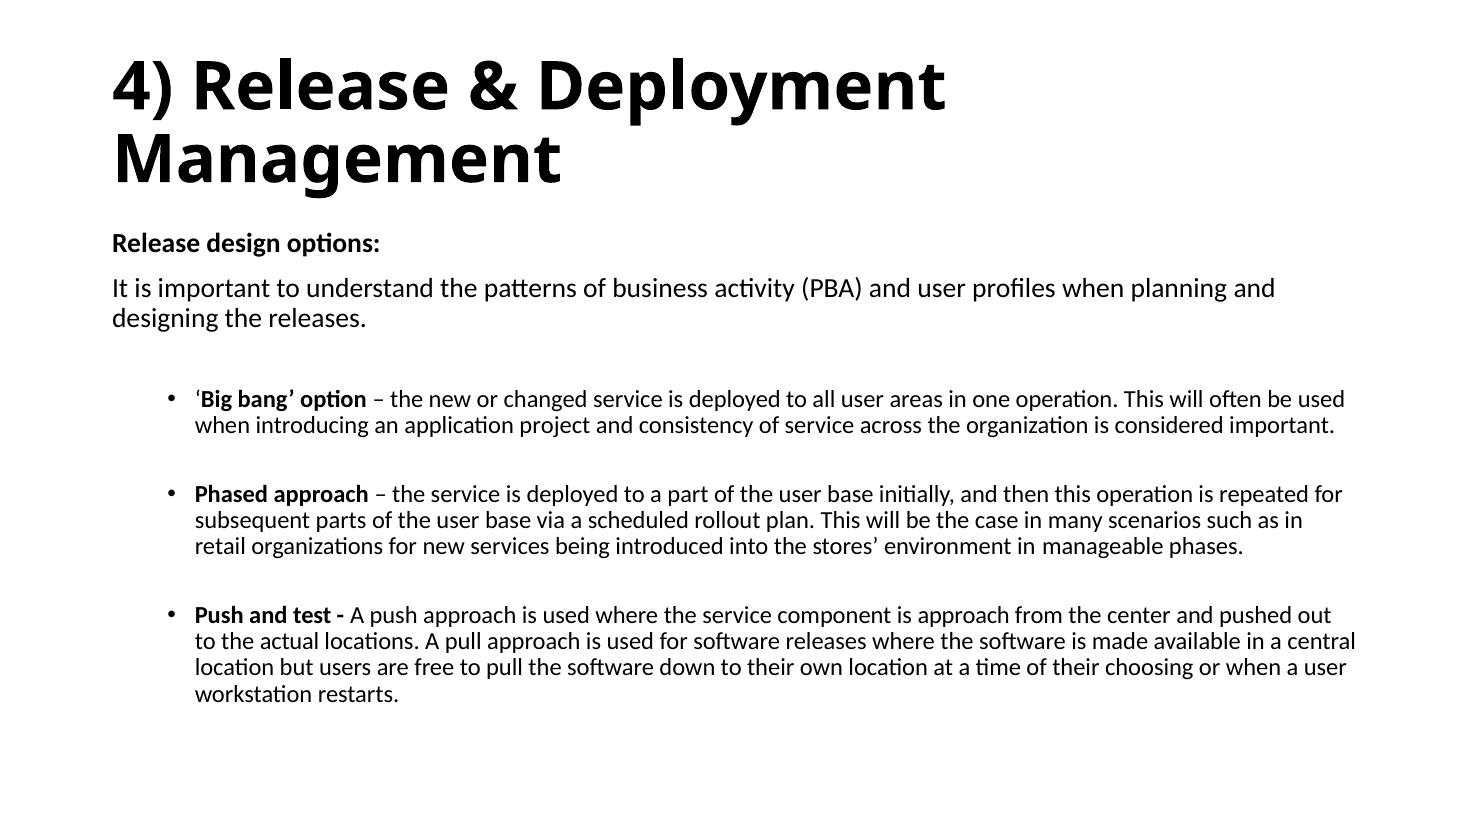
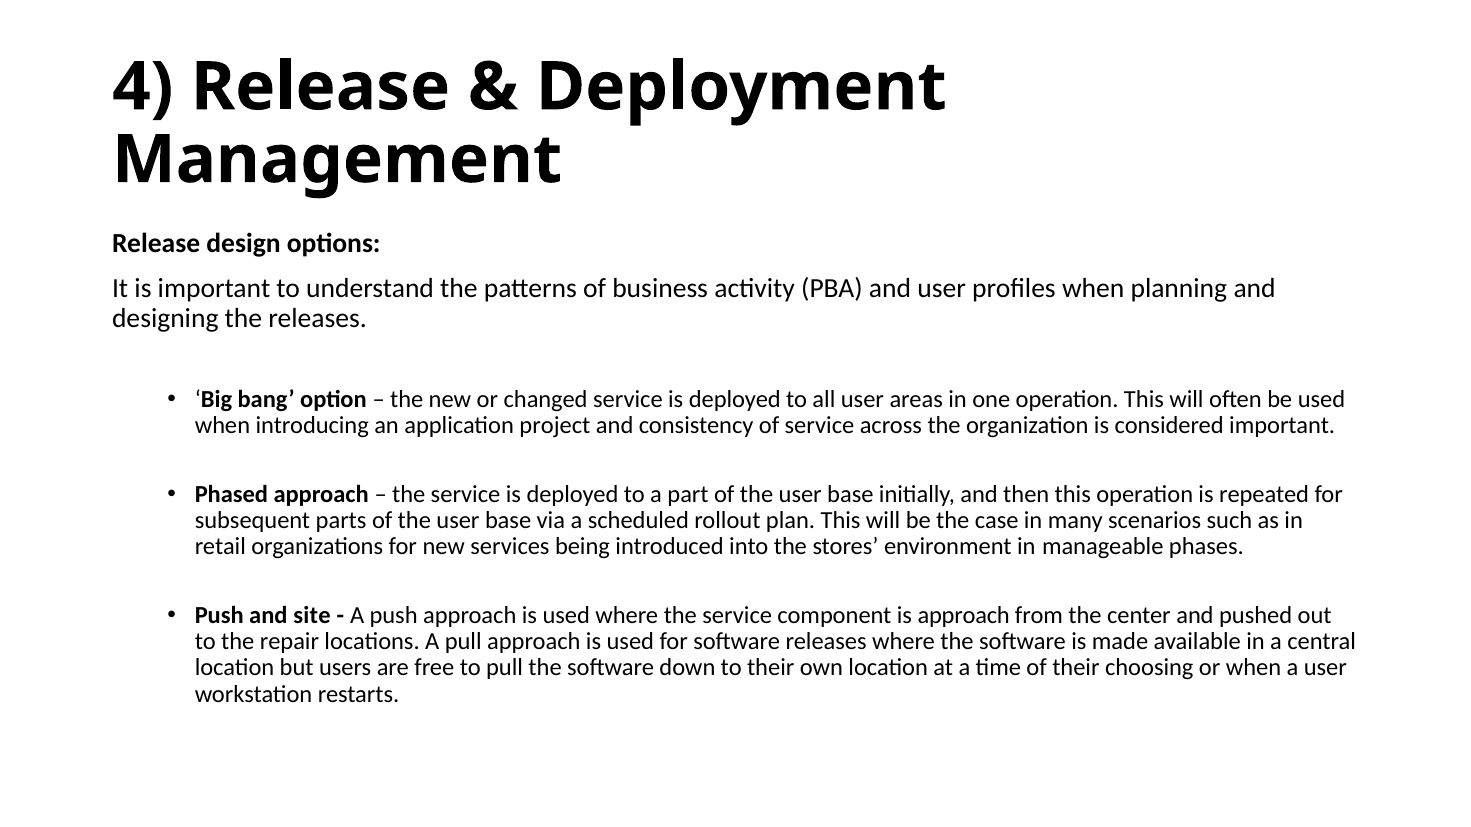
test: test -> site
actual: actual -> repair
